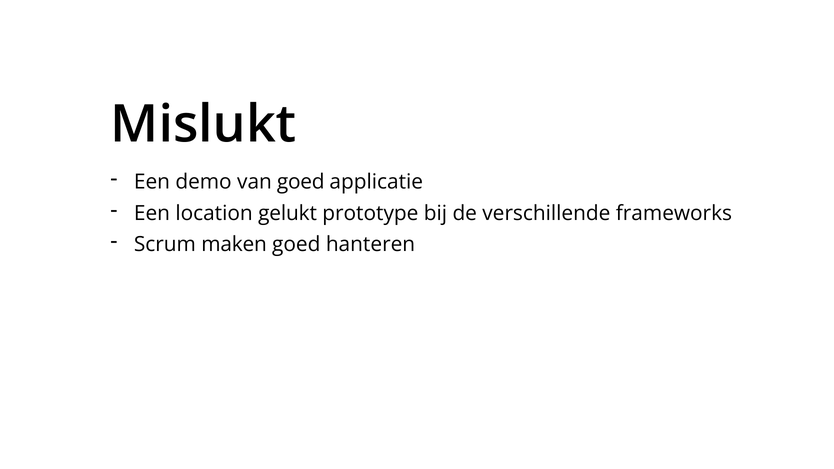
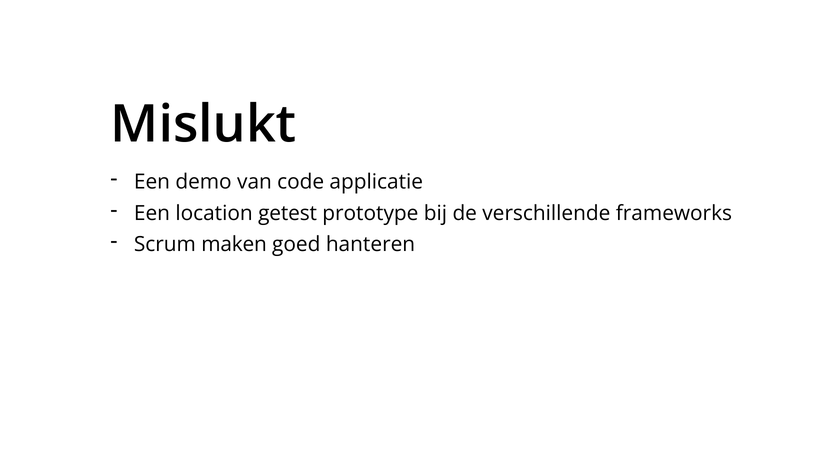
van goed: goed -> code
gelukt: gelukt -> getest
